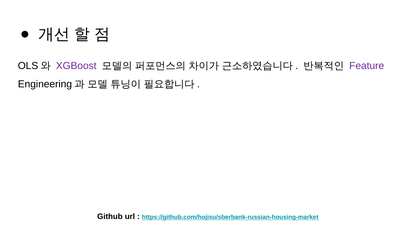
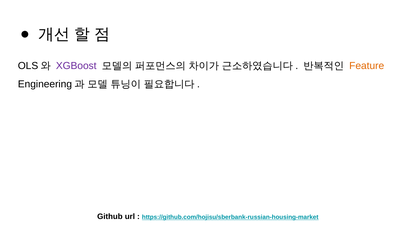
Feature colour: purple -> orange
